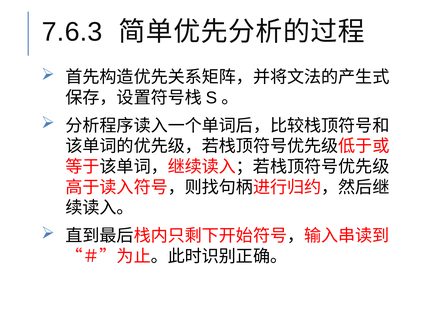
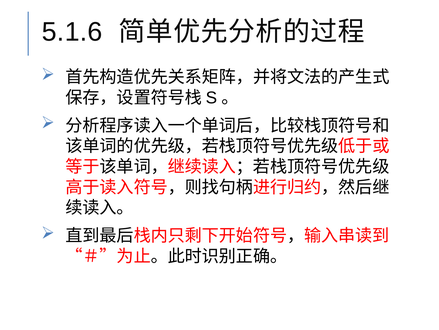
7.6.3: 7.6.3 -> 5.1.6
